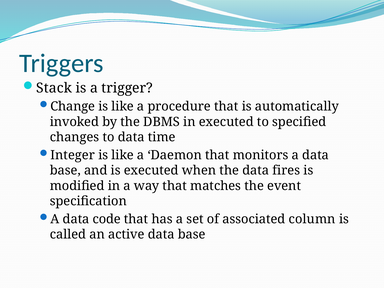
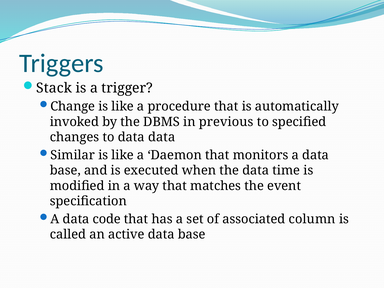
in executed: executed -> previous
data time: time -> data
Integer: Integer -> Similar
fires: fires -> time
